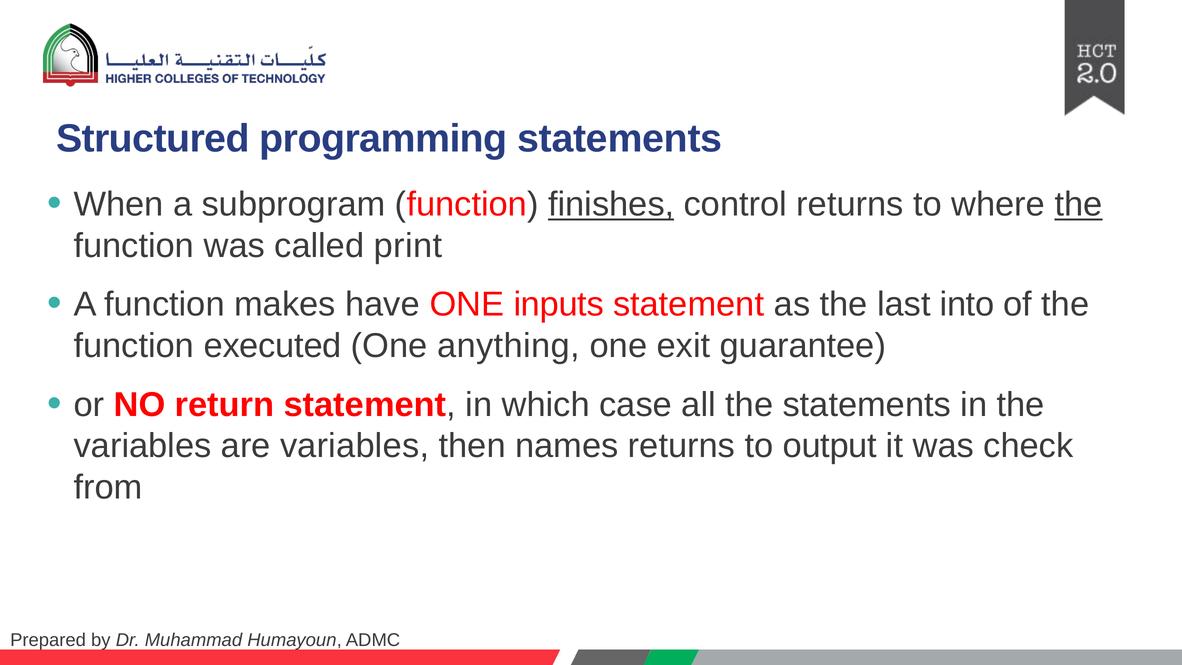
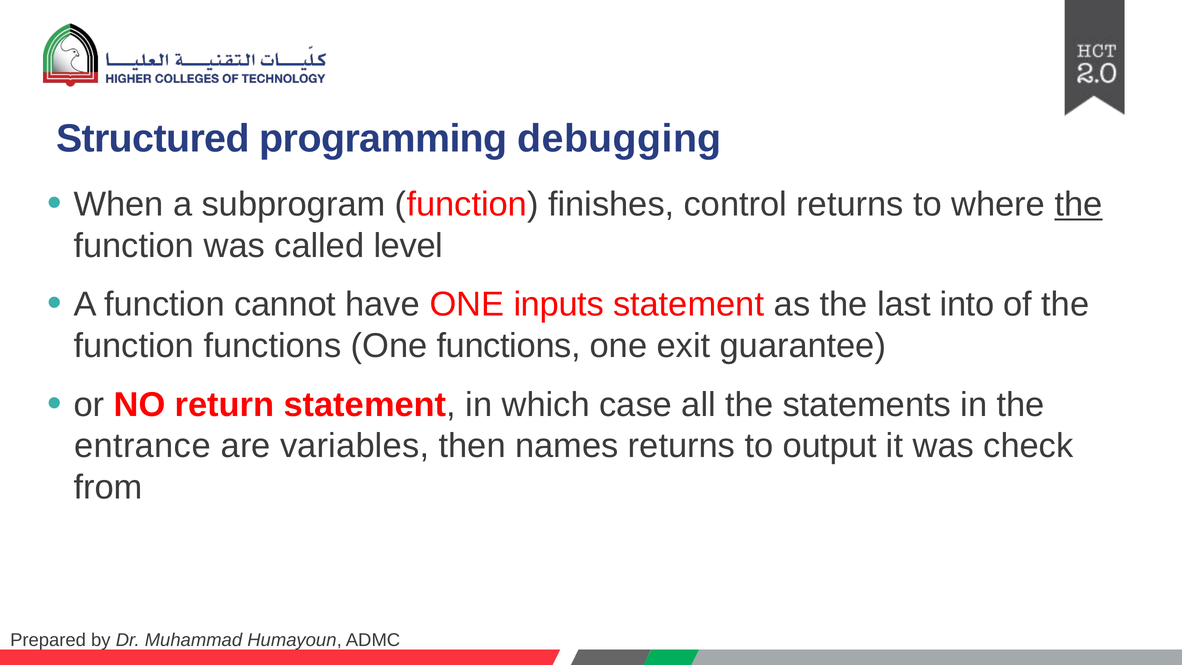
programming statements: statements -> debugging
finishes underline: present -> none
print: print -> level
makes: makes -> cannot
function executed: executed -> functions
One anything: anything -> functions
variables at (143, 446): variables -> entrance
